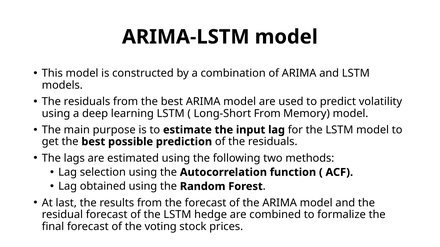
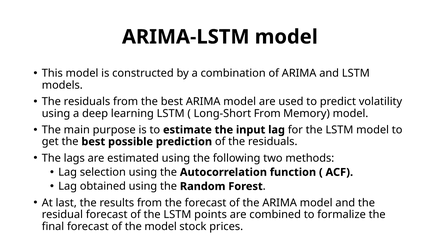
hedge: hedge -> points
the voting: voting -> model
